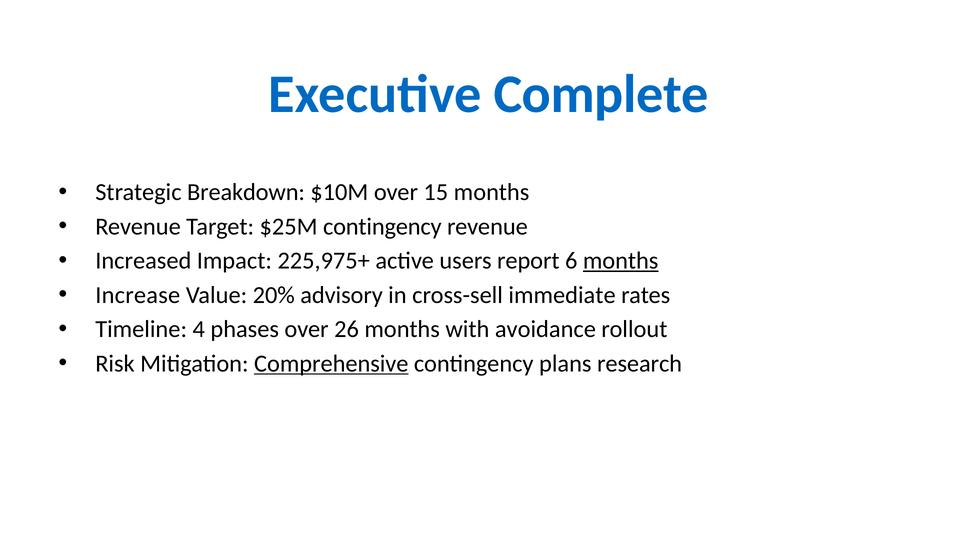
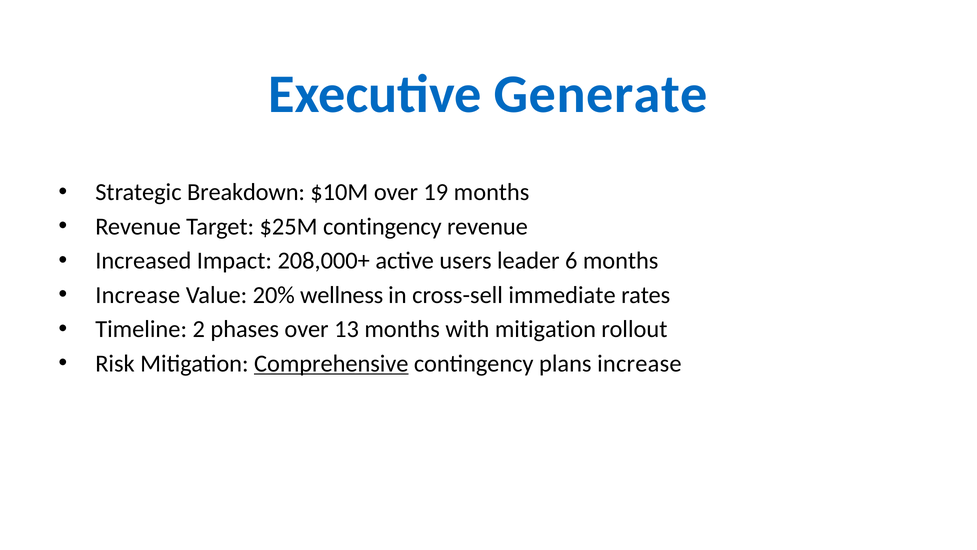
Complete: Complete -> Generate
15: 15 -> 19
225,975+: 225,975+ -> 208,000+
report: report -> leader
months at (621, 261) underline: present -> none
advisory: advisory -> wellness
4: 4 -> 2
26: 26 -> 13
with avoidance: avoidance -> mitigation
plans research: research -> increase
